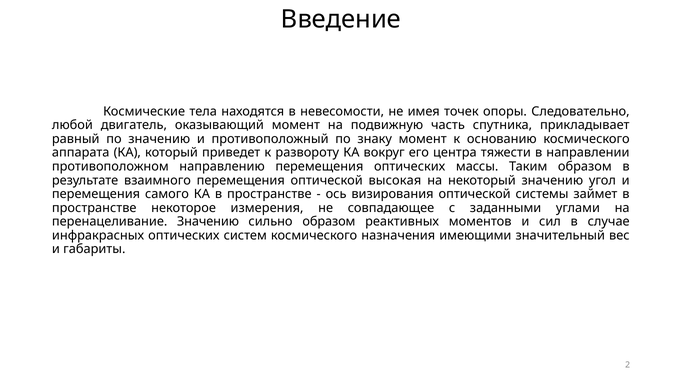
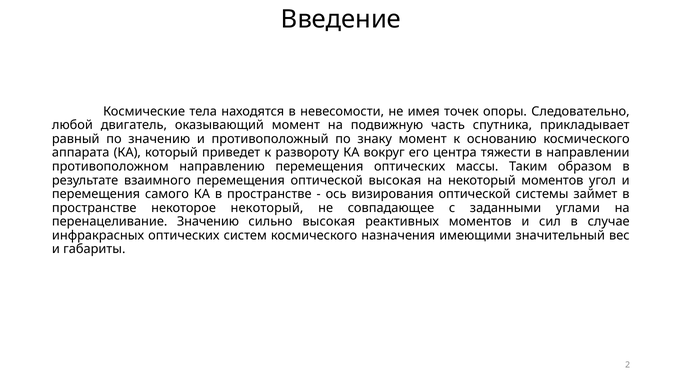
некоторый значению: значению -> моментов
некоторое измерения: измерения -> некоторый
сильно образом: образом -> высокая
